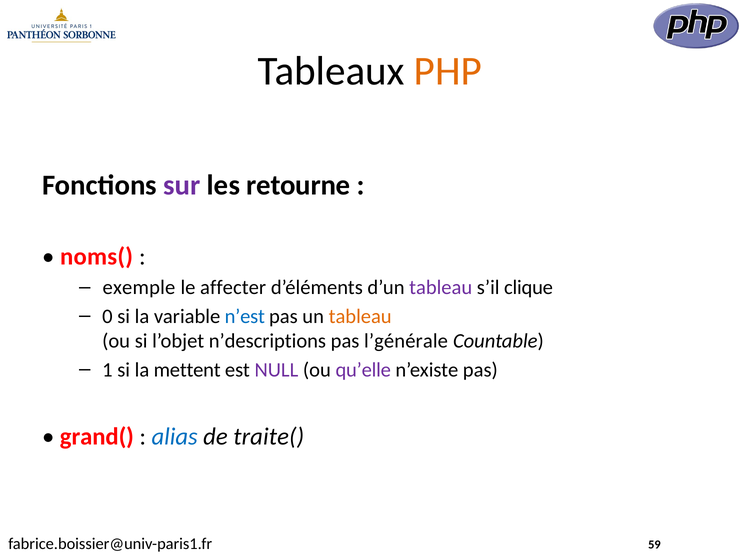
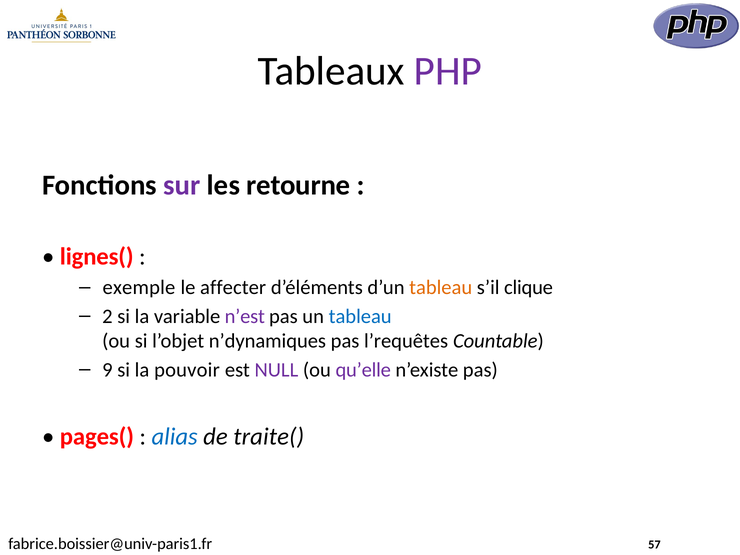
PHP colour: orange -> purple
noms(: noms( -> lignes(
tableau at (441, 288) colour: purple -> orange
0: 0 -> 2
n’est colour: blue -> purple
tableau at (360, 316) colour: orange -> blue
n’descriptions: n’descriptions -> n’dynamiques
l’générale: l’générale -> l’requêtes
1: 1 -> 9
mettent: mettent -> pouvoir
grand(: grand( -> pages(
59: 59 -> 57
